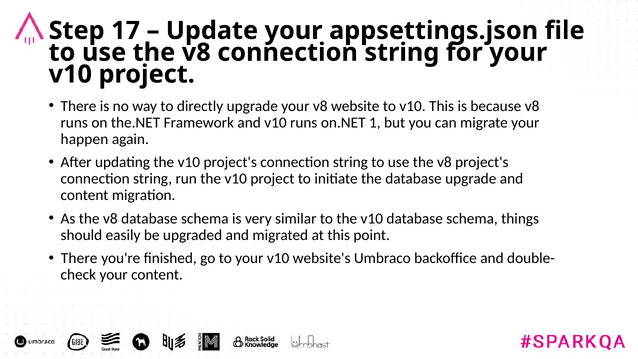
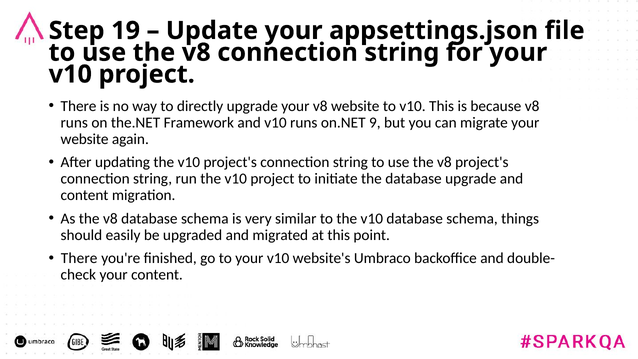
17: 17 -> 19
1: 1 -> 9
happen at (84, 139): happen -> website
